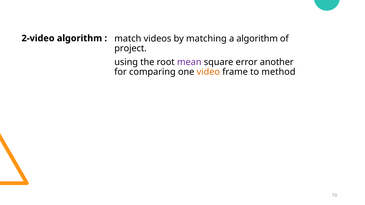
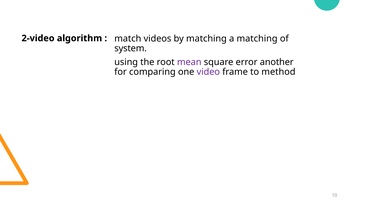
a algorithm: algorithm -> matching
project: project -> system
video colour: orange -> purple
